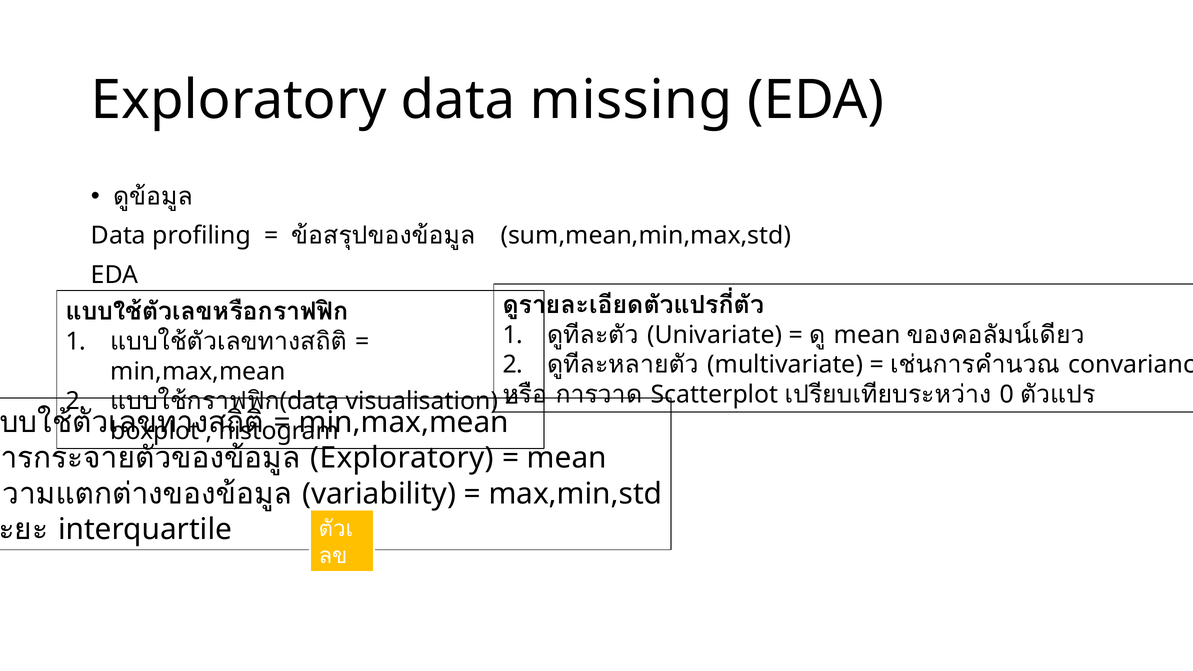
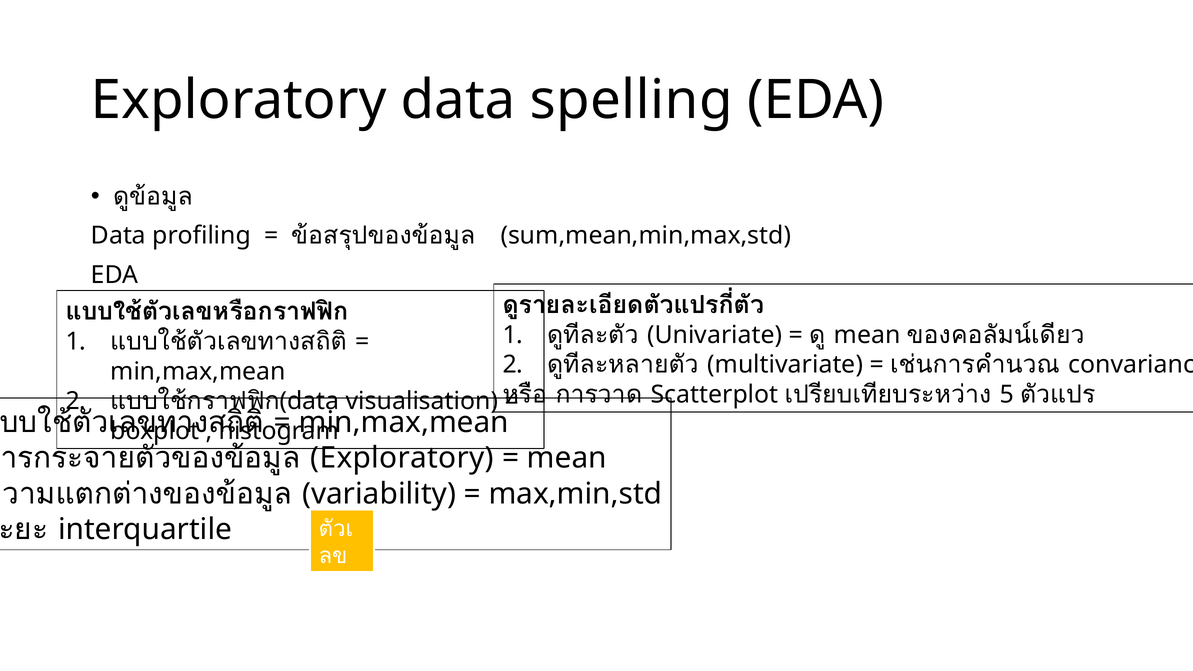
missing: missing -> spelling
0: 0 -> 5
